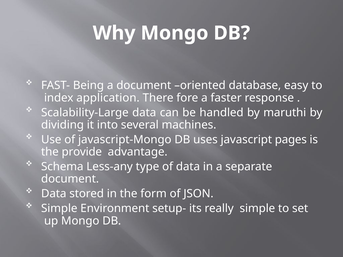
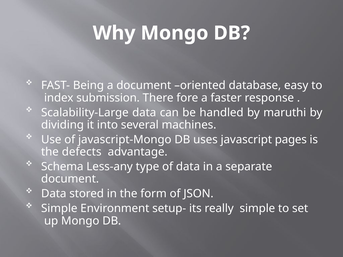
application: application -> submission
provide: provide -> defects
